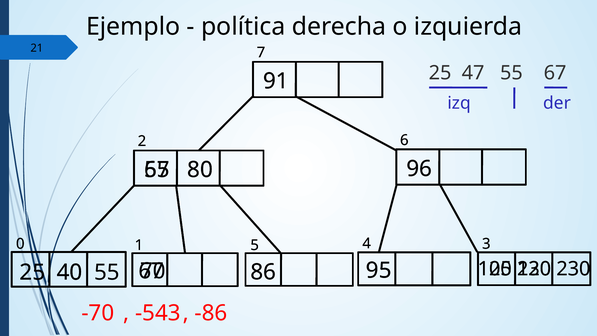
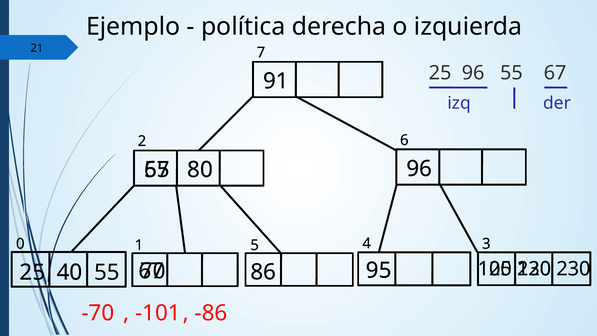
25 47: 47 -> 96
-543: -543 -> -101
